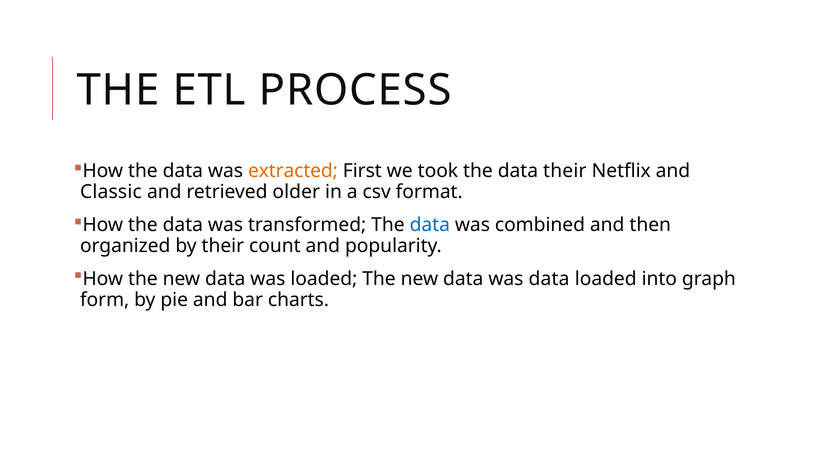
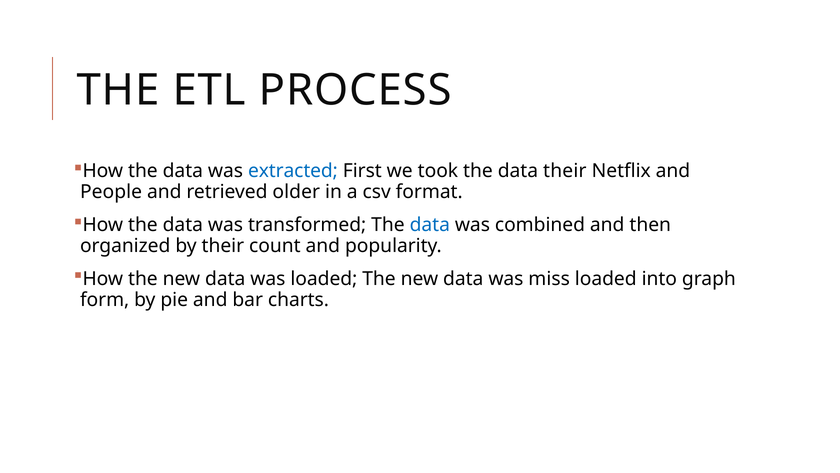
extracted colour: orange -> blue
Classic: Classic -> People
was data: data -> miss
